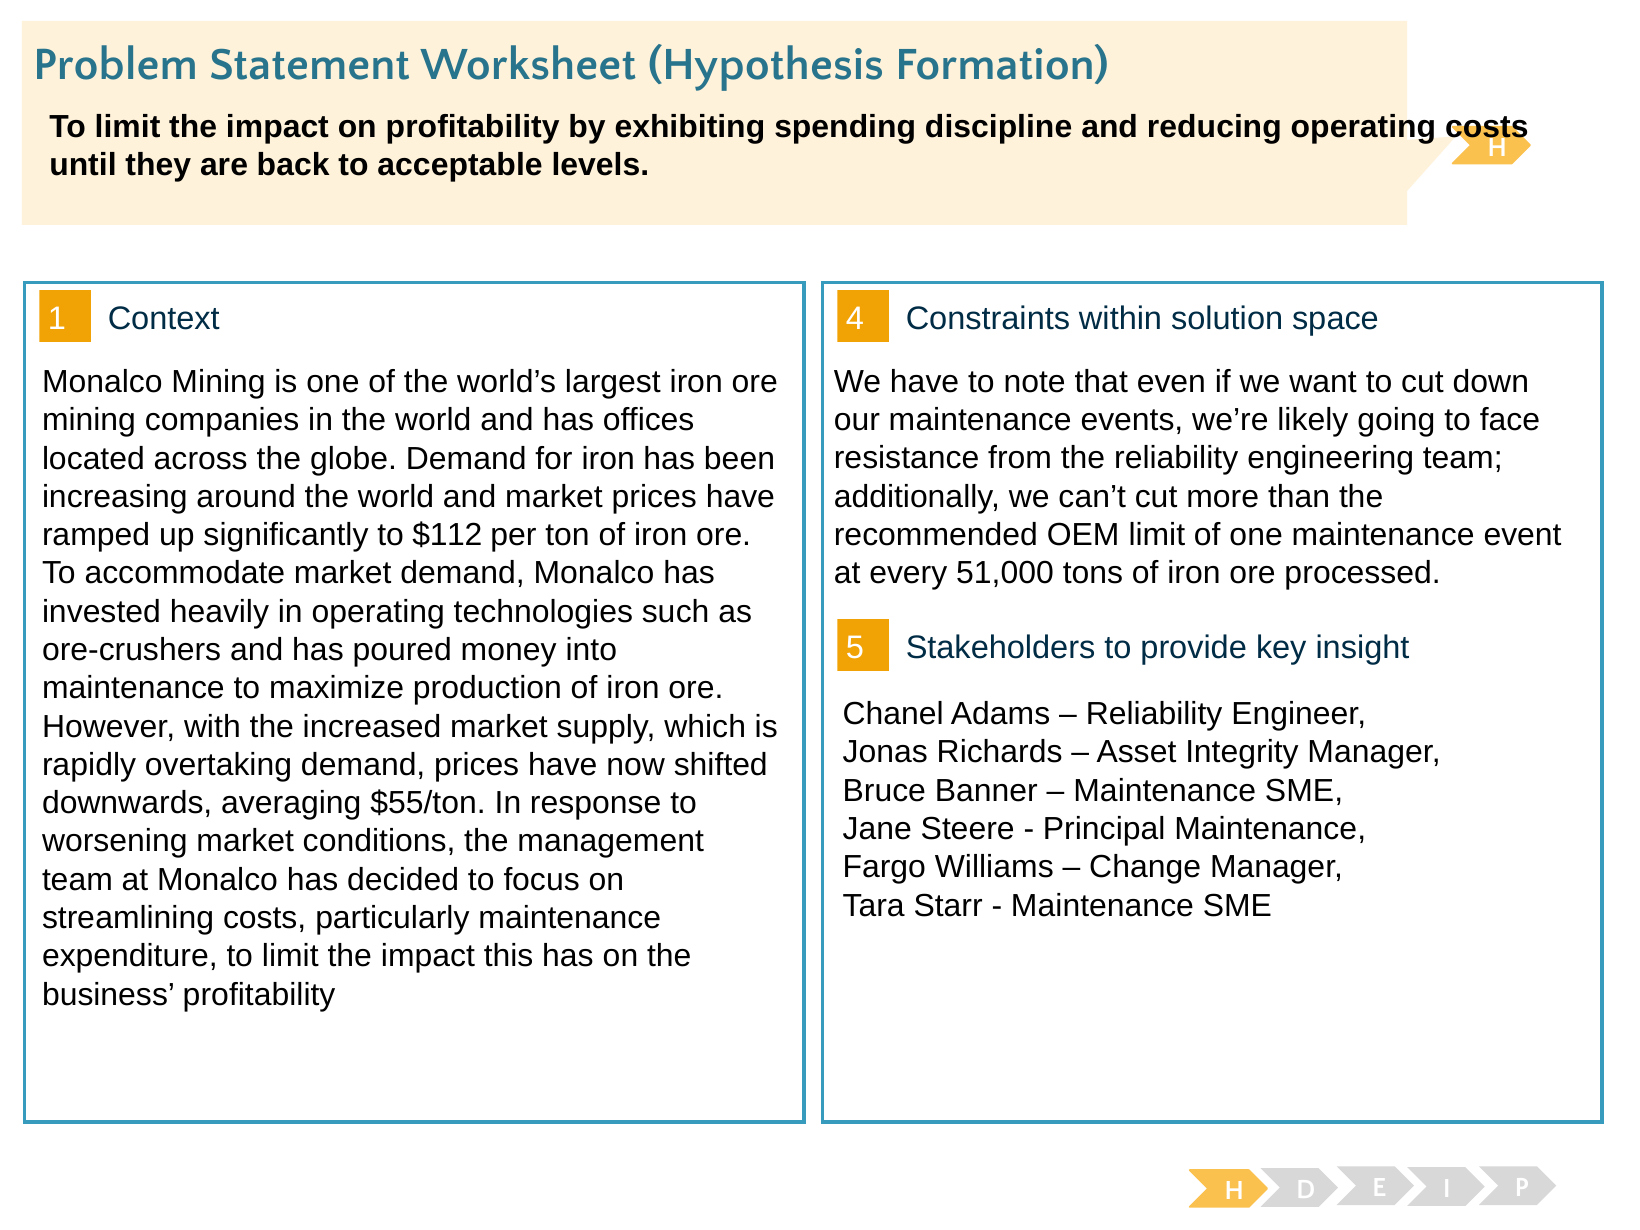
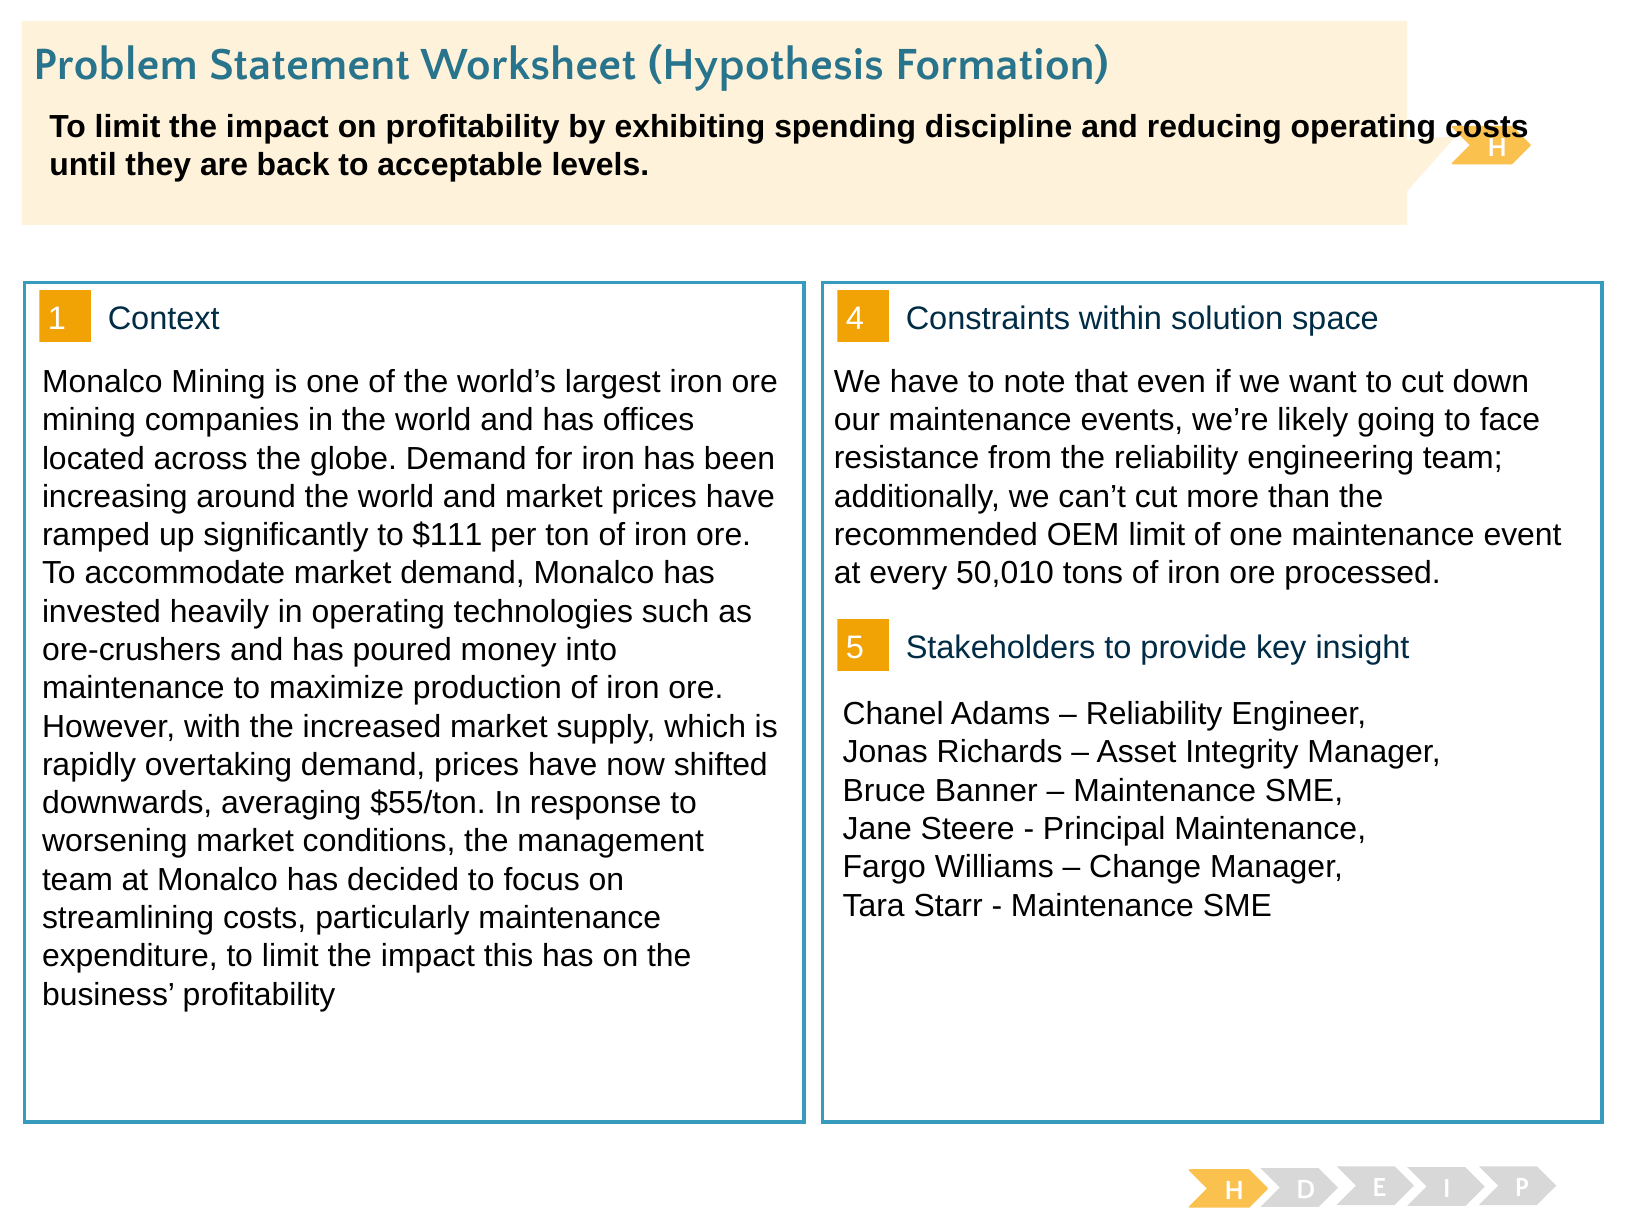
$112: $112 -> $111
51,000: 51,000 -> 50,010
